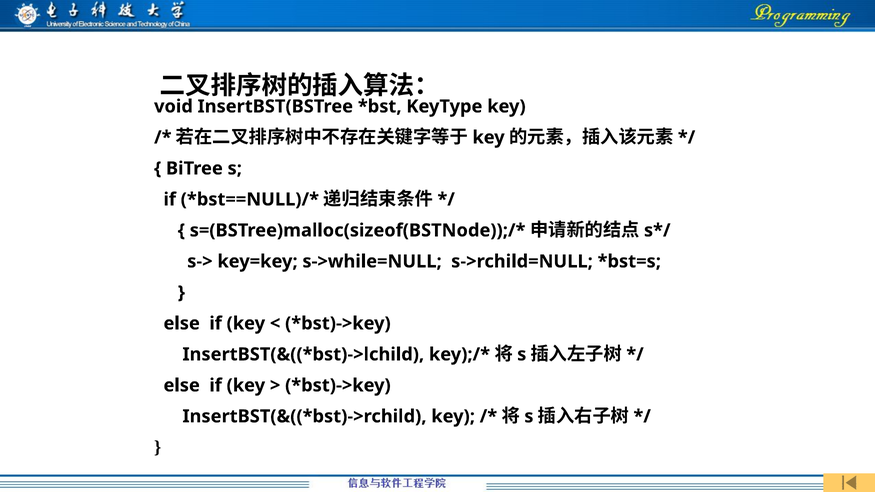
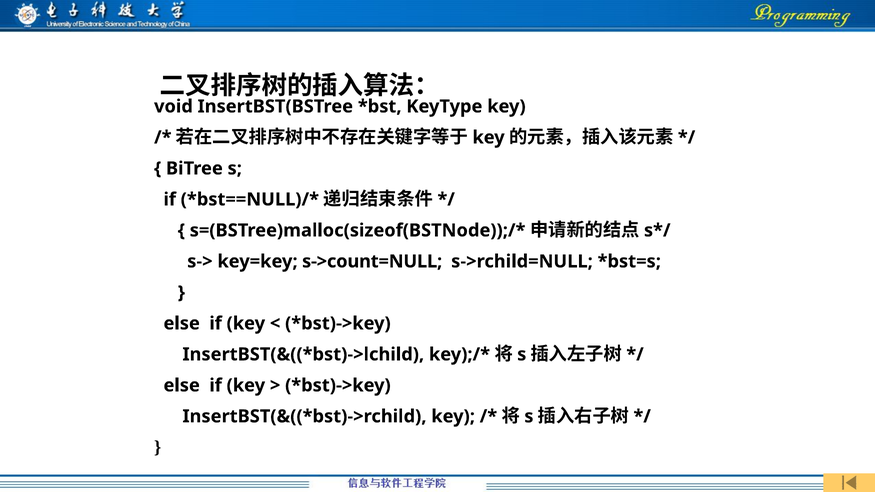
s->while=NULL: s->while=NULL -> s->count=NULL
